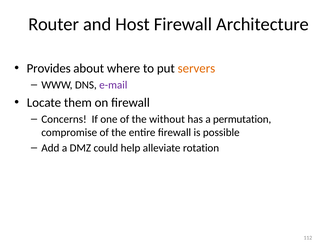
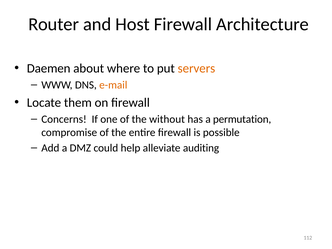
Provides: Provides -> Daemen
e-mail colour: purple -> orange
rotation: rotation -> auditing
